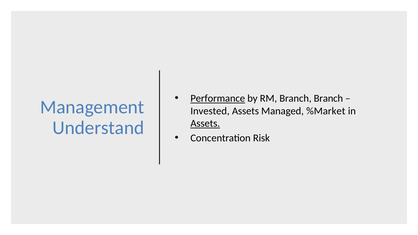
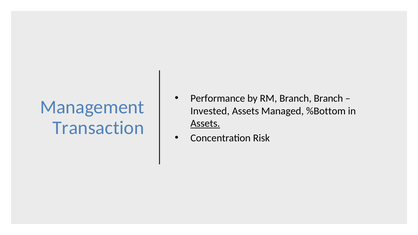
Performance underline: present -> none
%Market: %Market -> %Bottom
Understand: Understand -> Transaction
